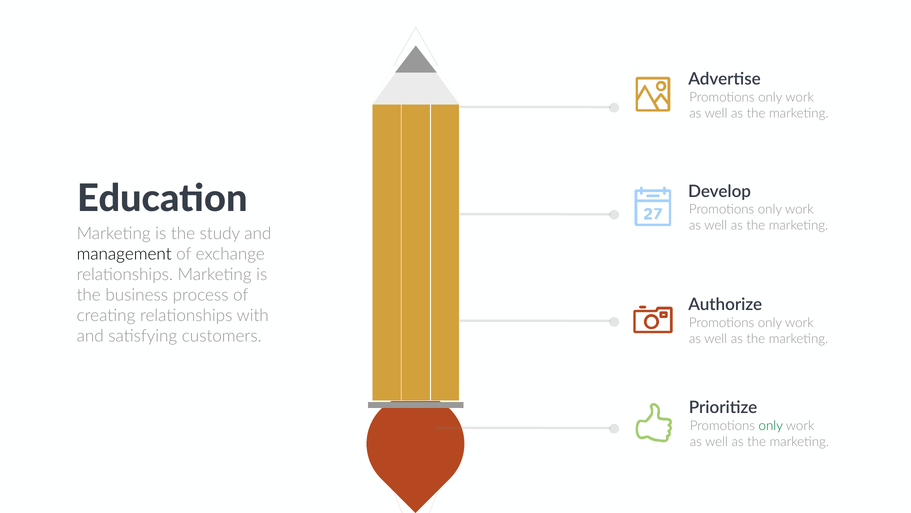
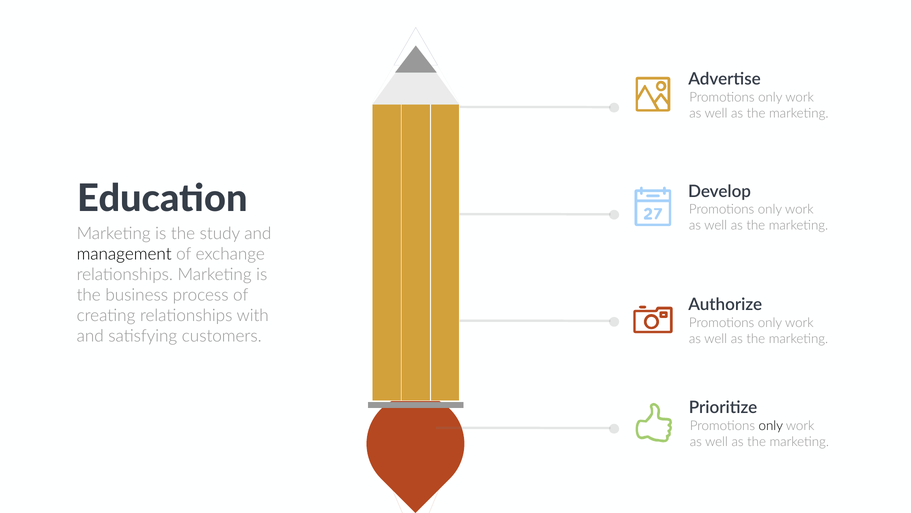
only at (771, 426) colour: green -> black
